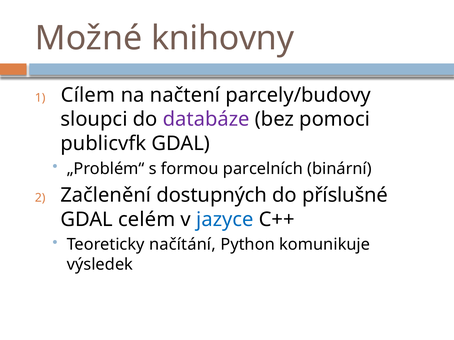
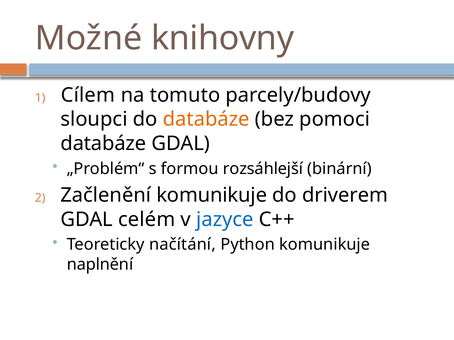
načtení: načtení -> tomuto
databáze at (206, 119) colour: purple -> orange
publicvfk at (103, 144): publicvfk -> databáze
parcelních: parcelních -> rozsáhlejší
Začlenění dostupných: dostupných -> komunikuje
příslušné: příslušné -> driverem
výsledek: výsledek -> naplnění
